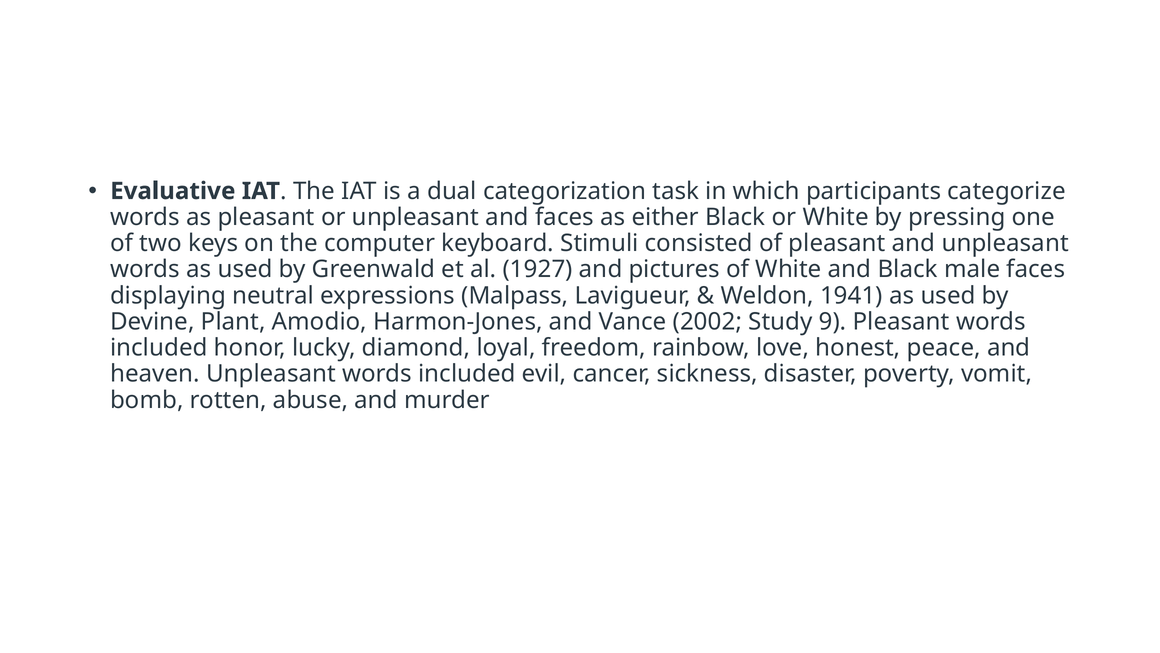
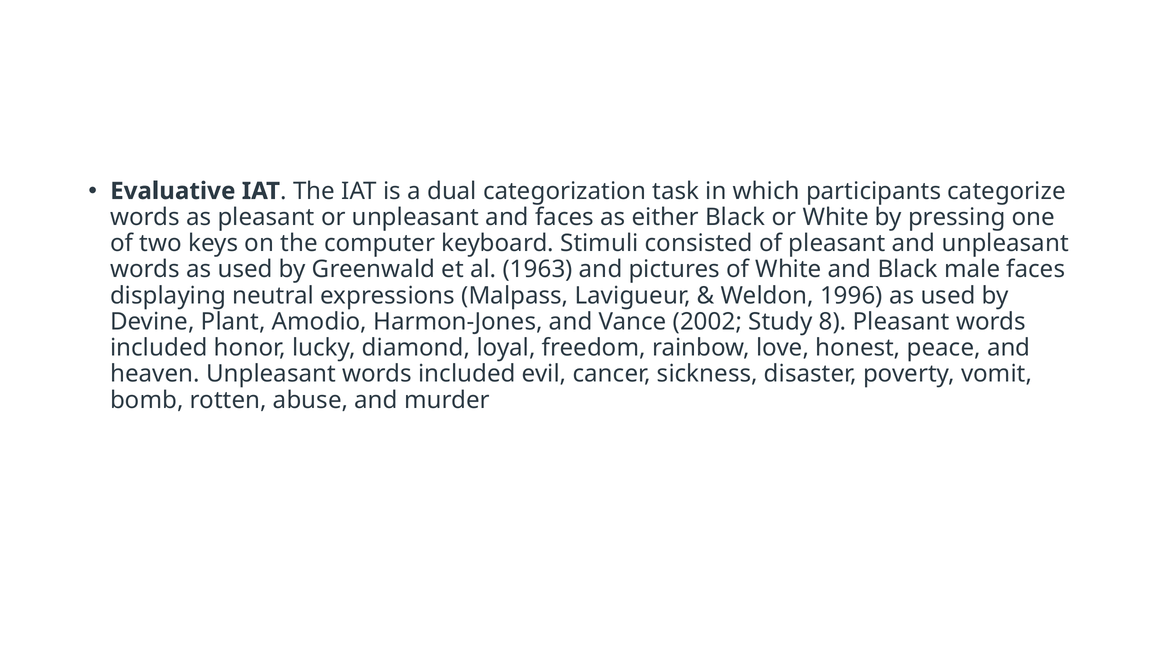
1927: 1927 -> 1963
1941: 1941 -> 1996
9: 9 -> 8
